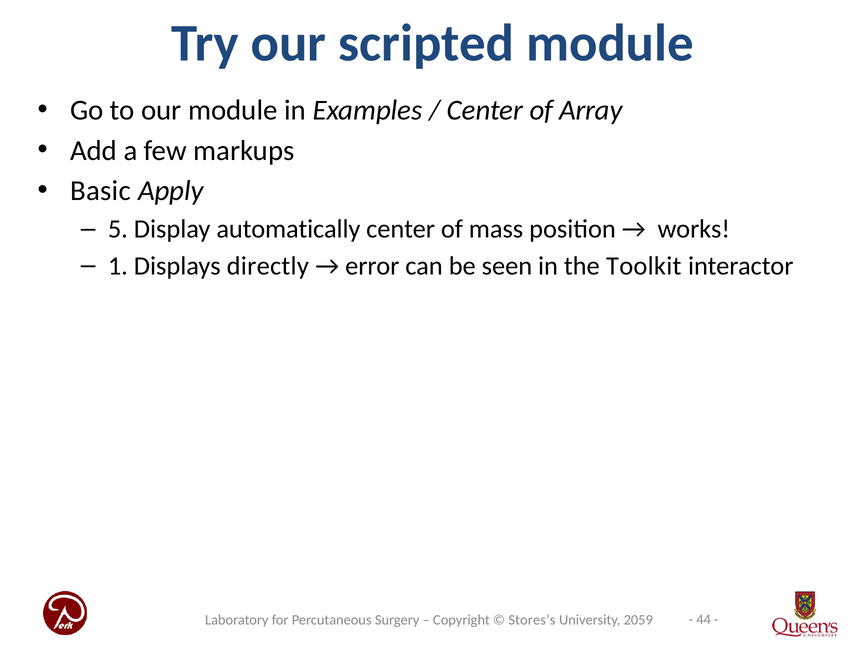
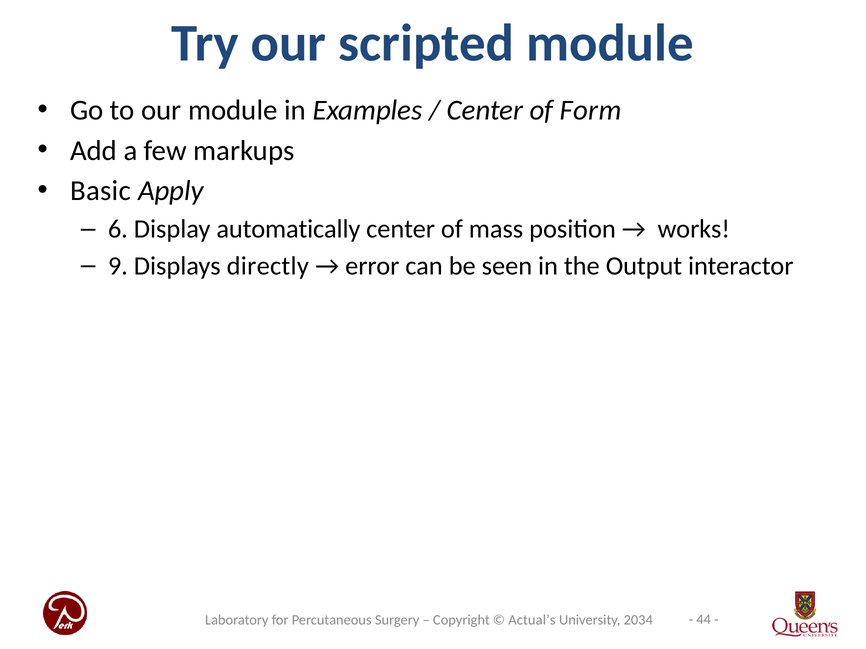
Array: Array -> Form
5: 5 -> 6
1: 1 -> 9
Toolkit: Toolkit -> Output
Stores’s: Stores’s -> Actual’s
2059: 2059 -> 2034
